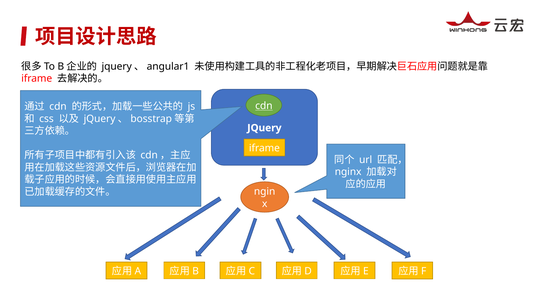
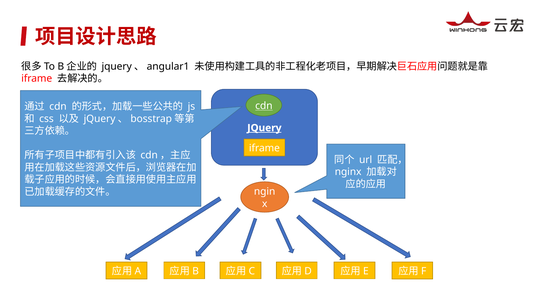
JQuery underline: none -> present
